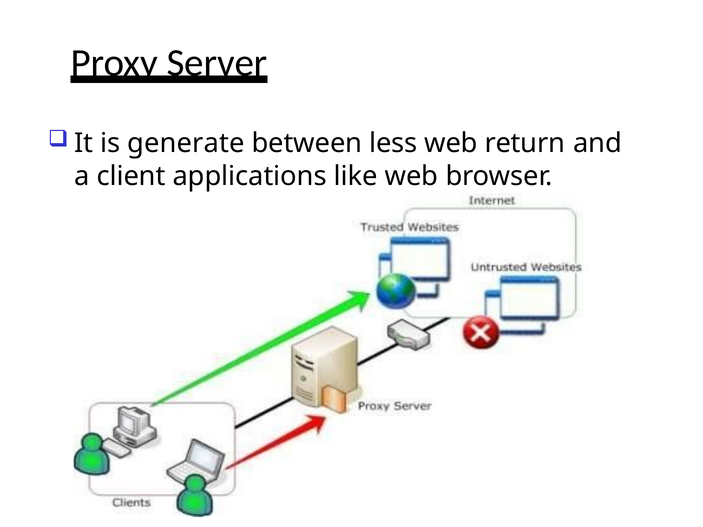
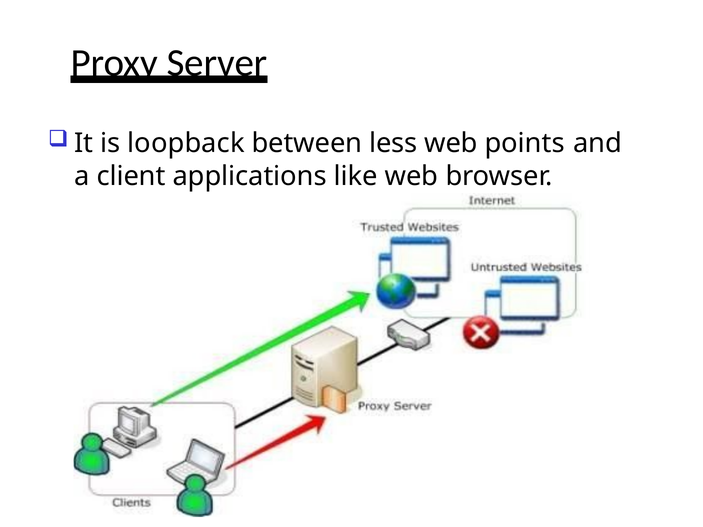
generate: generate -> loopback
return: return -> points
